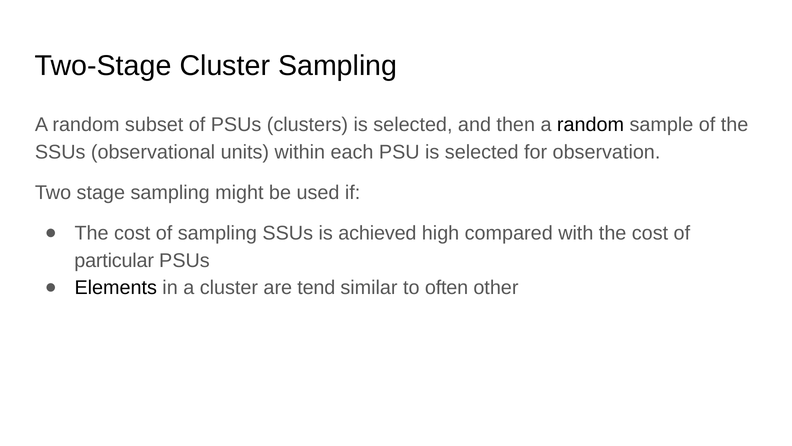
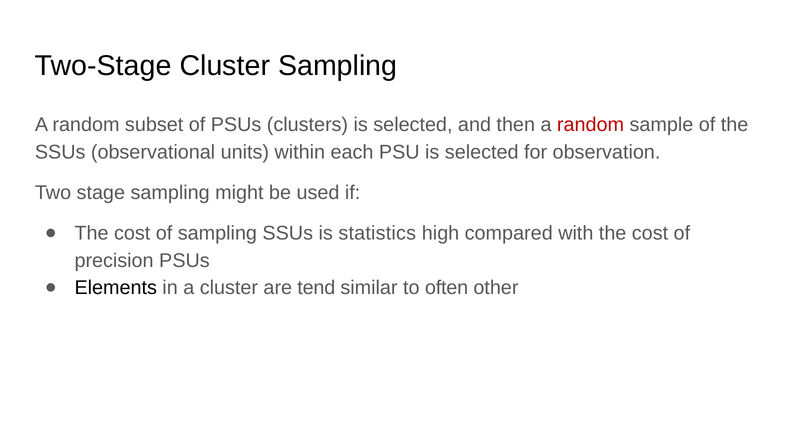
random at (591, 125) colour: black -> red
achieved: achieved -> statistics
particular: particular -> precision
